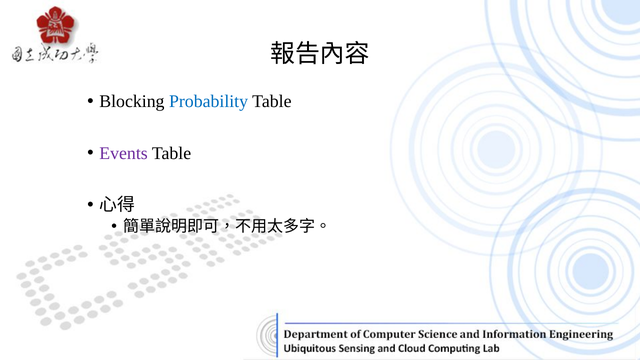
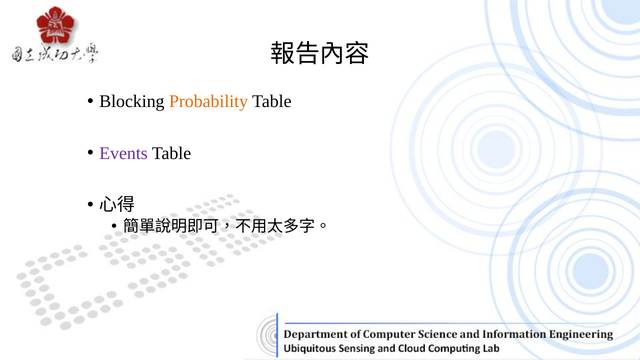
Probability colour: blue -> orange
